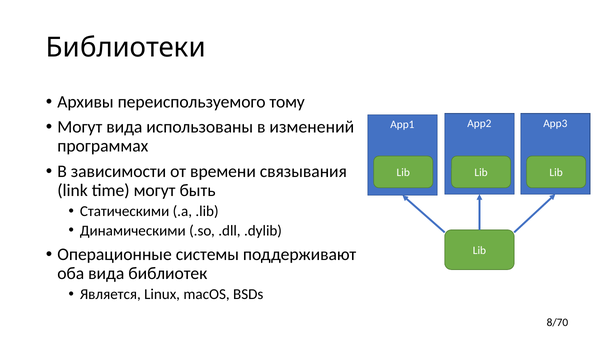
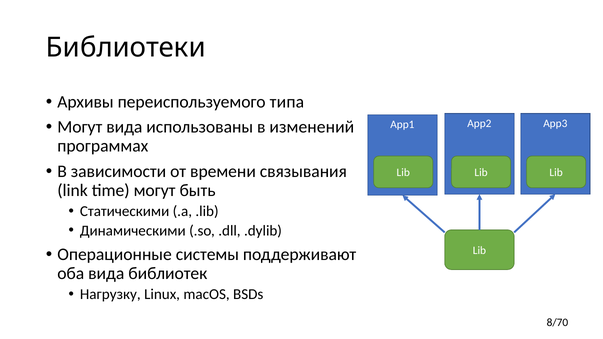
тому: тому -> типа
Является: Является -> Нагрузку
